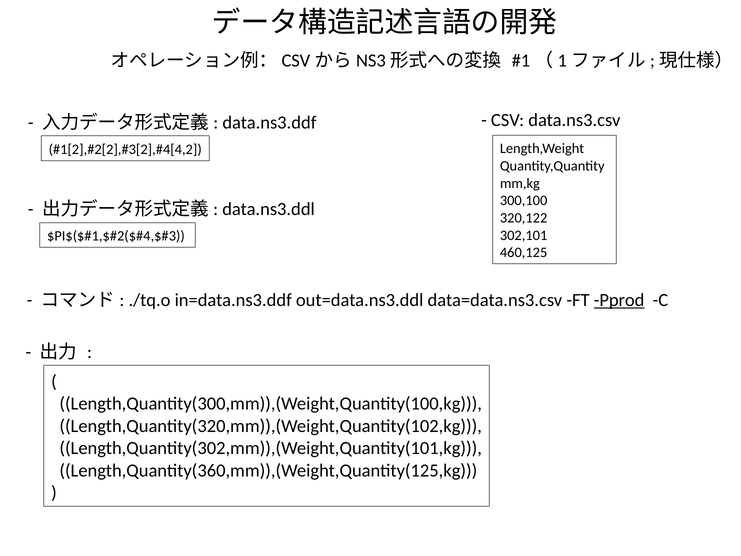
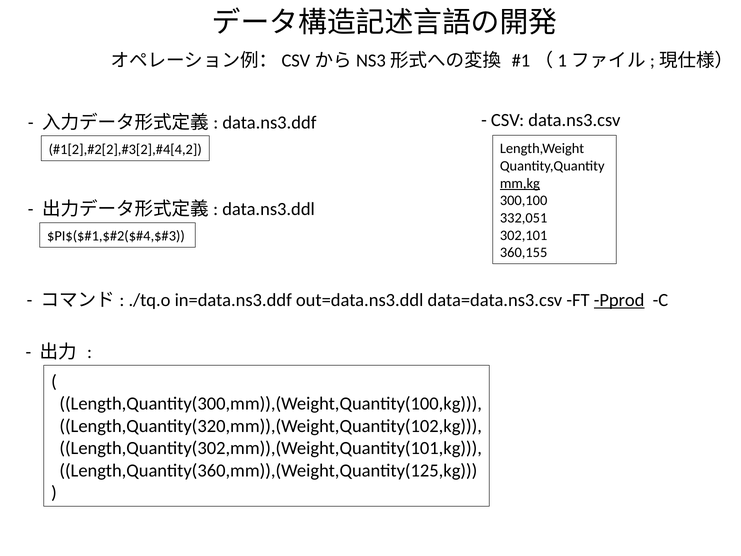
mm,kg underline: none -> present
320,122: 320,122 -> 332,051
460,125: 460,125 -> 360,155
